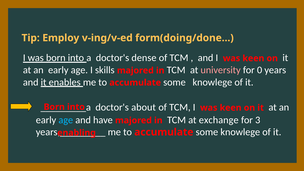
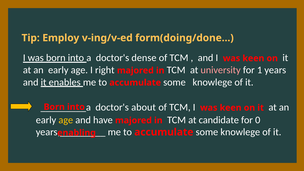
skills: skills -> right
0: 0 -> 1
age at (66, 120) colour: light blue -> yellow
exchange: exchange -> candidate
3: 3 -> 0
